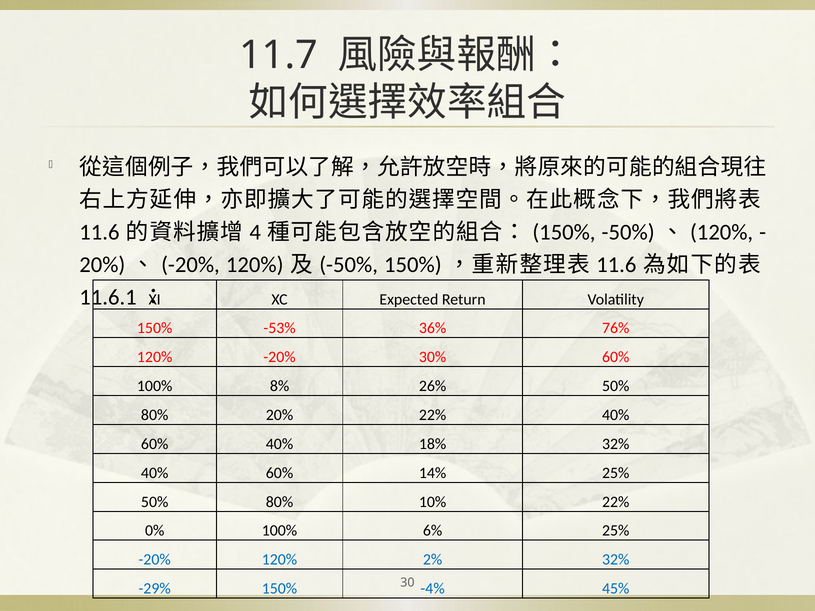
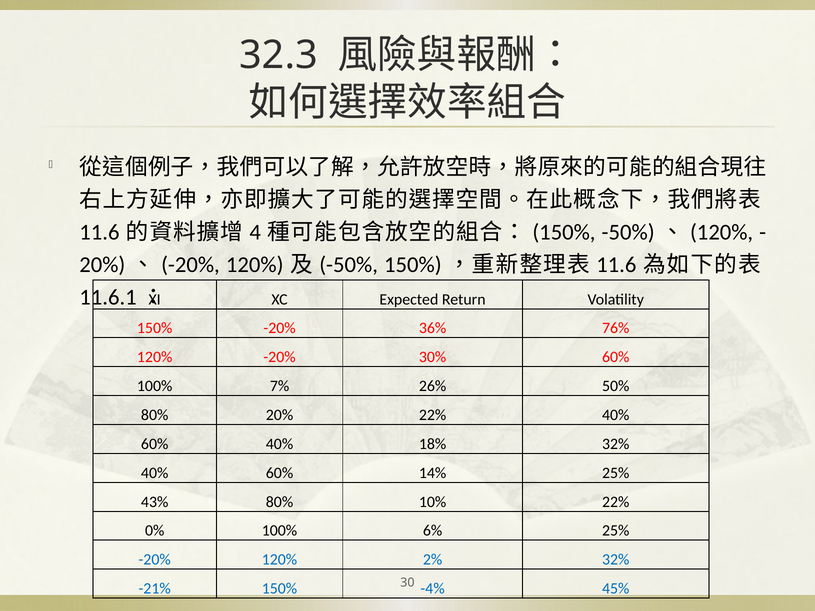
11.7: 11.7 -> 32.3
150% -53%: -53% -> -20%
8%: 8% -> 7%
50% at (155, 502): 50% -> 43%
-29%: -29% -> -21%
